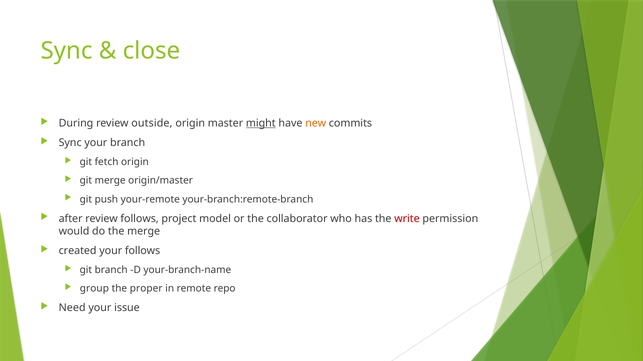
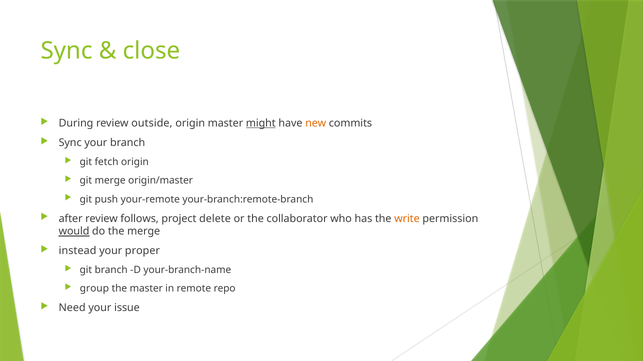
model: model -> delete
write colour: red -> orange
would underline: none -> present
created: created -> instead
your follows: follows -> proper
the proper: proper -> master
